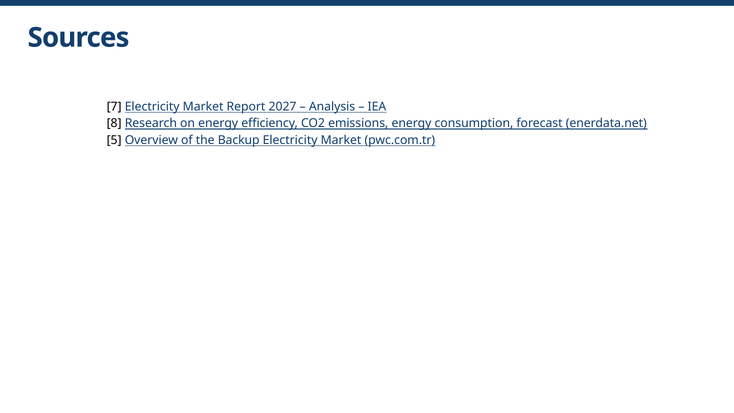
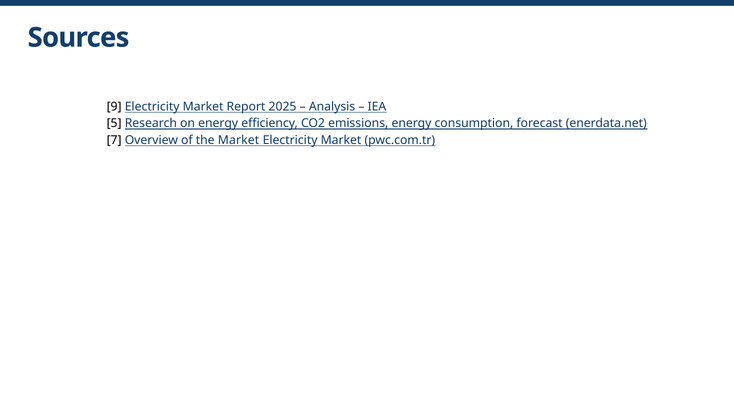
7: 7 -> 9
2027: 2027 -> 2025
8: 8 -> 5
5: 5 -> 7
the Backup: Backup -> Market
